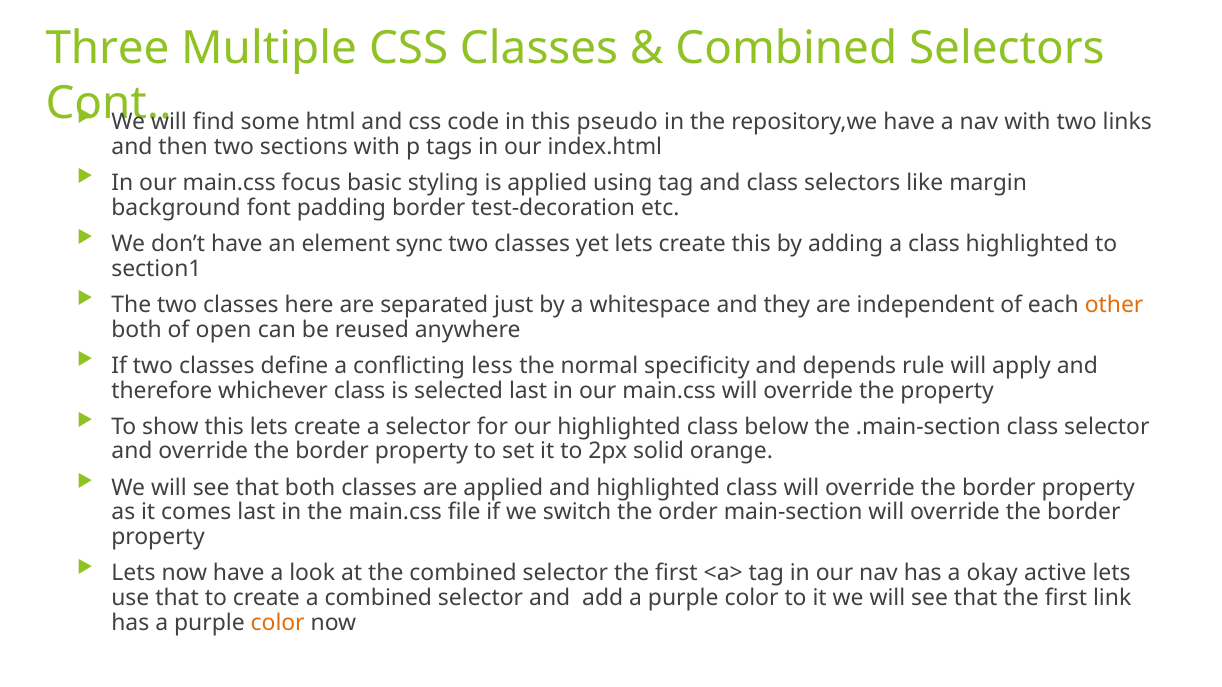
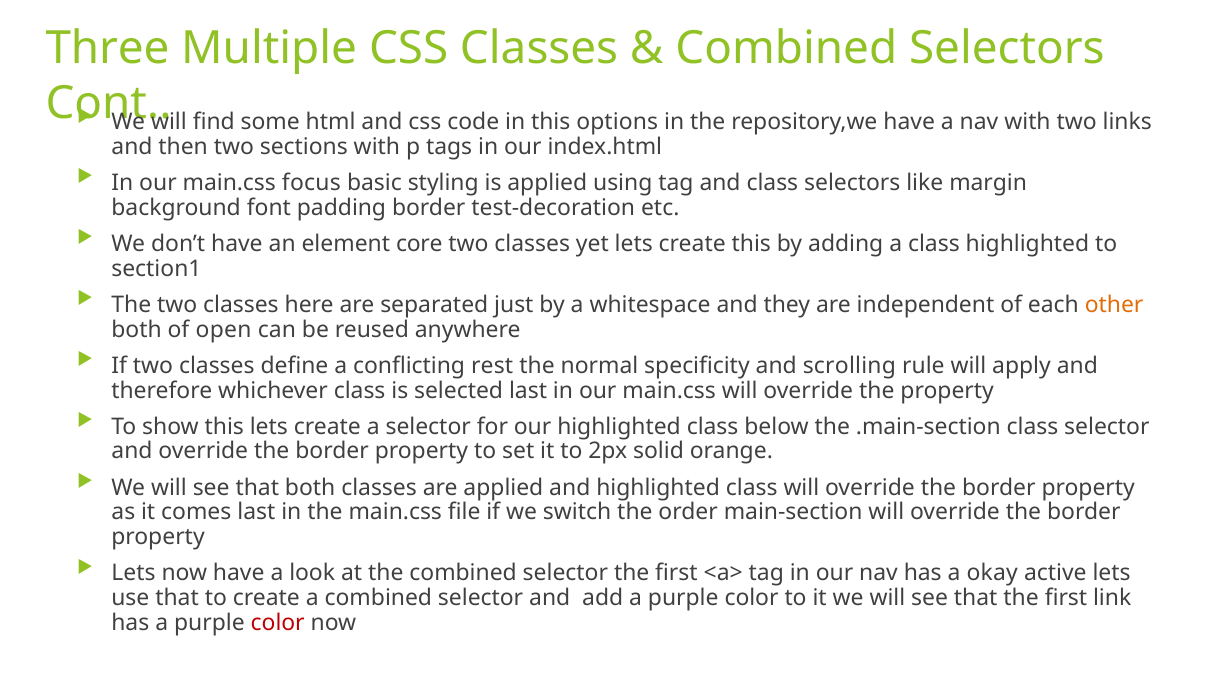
pseudo: pseudo -> options
sync: sync -> core
less: less -> rest
depends: depends -> scrolling
color at (278, 623) colour: orange -> red
